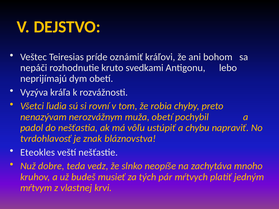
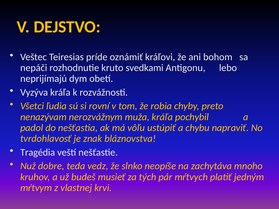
muža obetí: obetí -> kráľa
Eteokles: Eteokles -> Tragédia
